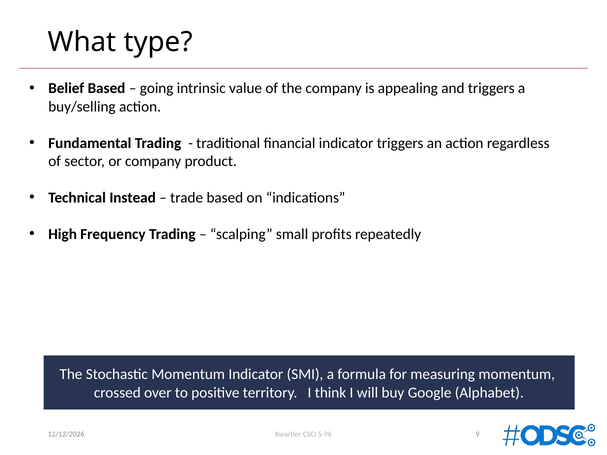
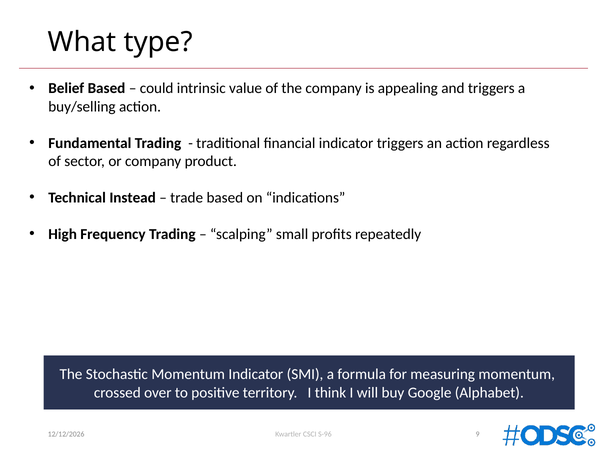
going: going -> could
